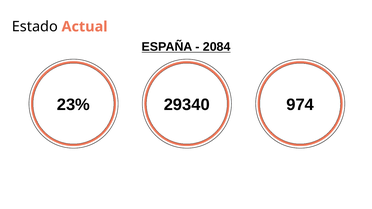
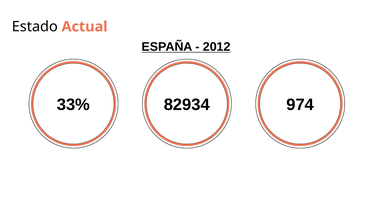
2084: 2084 -> 2012
23%: 23% -> 33%
29340: 29340 -> 82934
